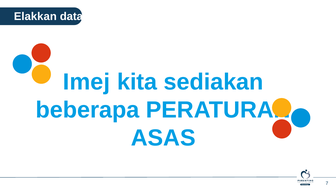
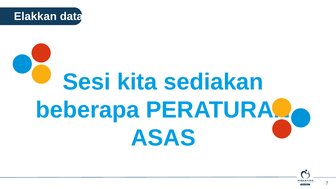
Imej: Imej -> Sesi
